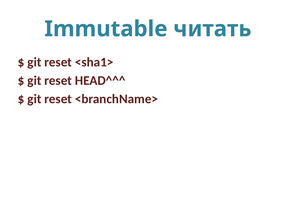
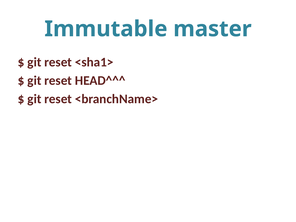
читать: читать -> master
